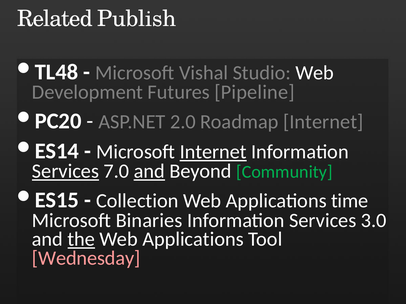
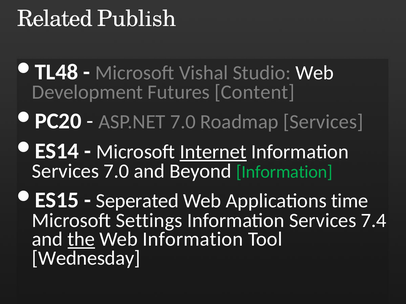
Pipeline: Pipeline -> Content
ASP.NET 2.0: 2.0 -> 7.0
Roadmap Internet: Internet -> Services
Services at (65, 172) underline: present -> none
and at (149, 172) underline: present -> none
Beyond Community: Community -> Information
Collection: Collection -> Seperated
Binaries: Binaries -> Settings
3.0: 3.0 -> 7.4
Applications at (193, 240): Applications -> Information
Wednesday colour: pink -> white
